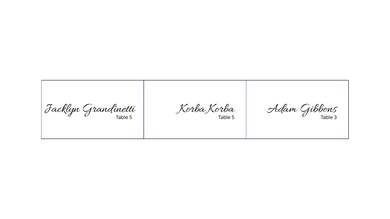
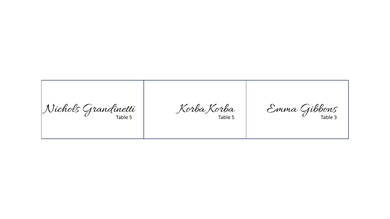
Jacklyn: Jacklyn -> Nichols
Adam: Adam -> Emma
